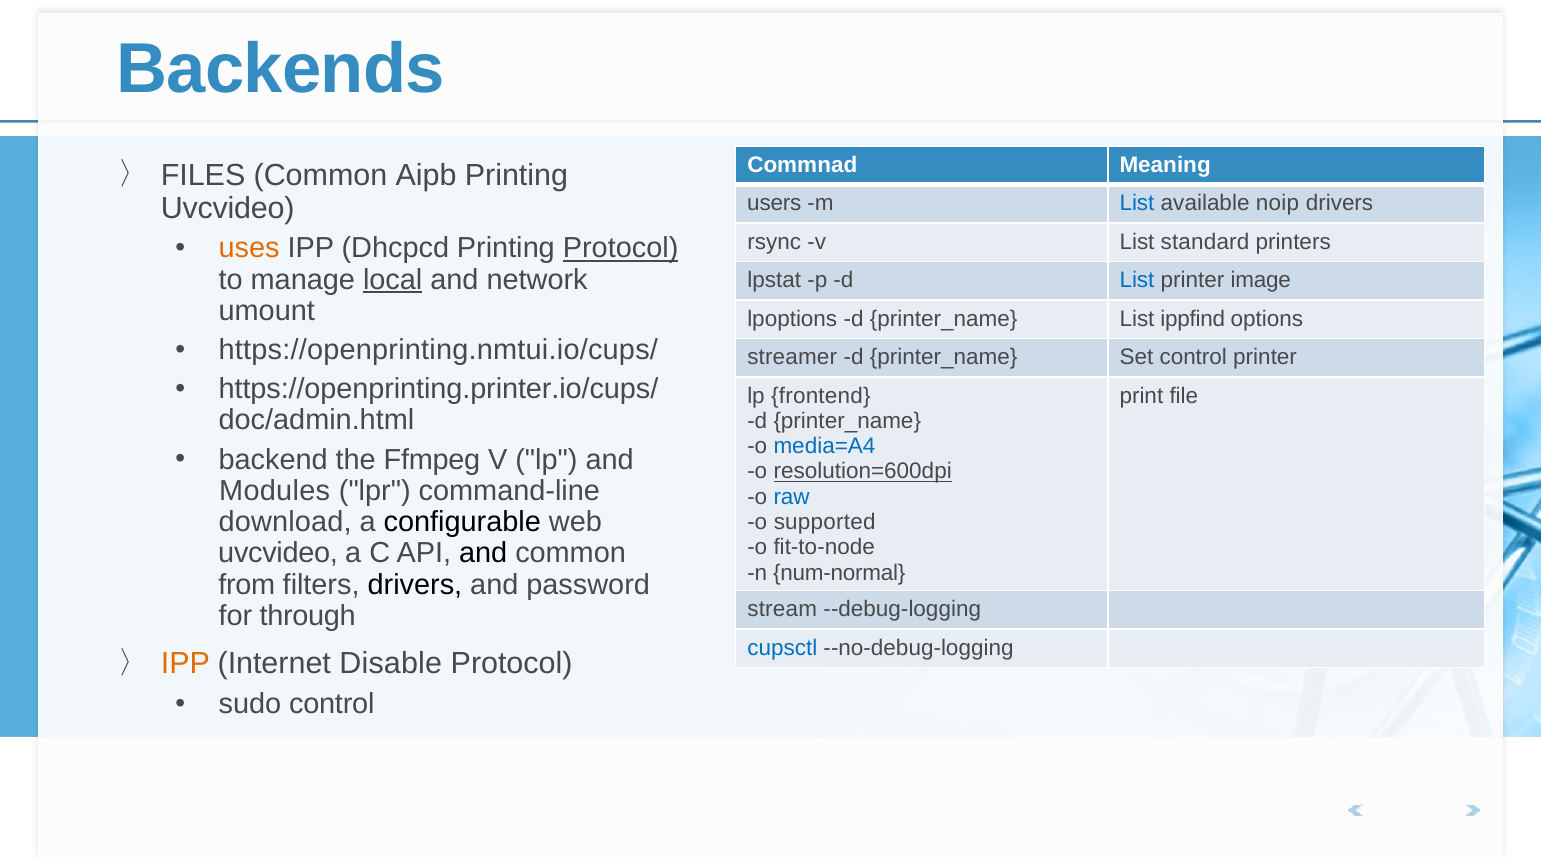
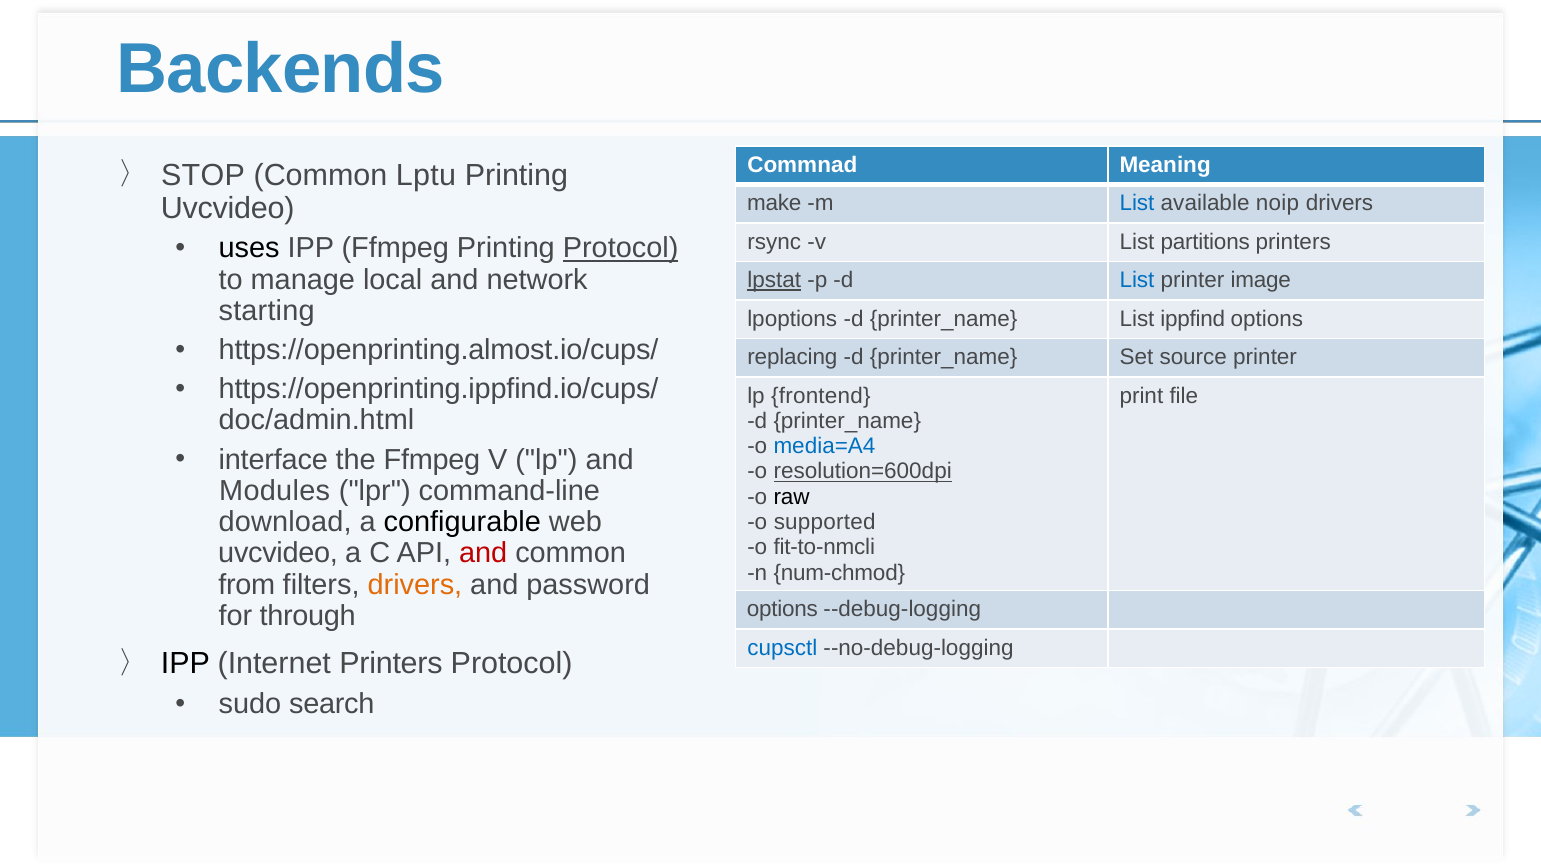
FILES: FILES -> STOP
Aipb: Aipb -> Lptu
users: users -> make
standard: standard -> partitions
uses colour: orange -> black
IPP Dhcpcd: Dhcpcd -> Ffmpeg
local underline: present -> none
lpstat underline: none -> present
umount: umount -> starting
https://openprinting.nmtui.io/cups/: https://openprinting.nmtui.io/cups/ -> https://openprinting.almost.io/cups/
streamer: streamer -> replacing
Set control: control -> source
https://openprinting.printer.io/cups/: https://openprinting.printer.io/cups/ -> https://openprinting.ippfind.io/cups/
backend: backend -> interface
raw colour: blue -> black
fit-to-node: fit-to-node -> fit-to-nmcli
and at (483, 553) colour: black -> red
num-normal: num-normal -> num-chmod
drivers at (415, 584) colour: black -> orange
stream at (782, 609): stream -> options
IPP at (185, 664) colour: orange -> black
Internet Disable: Disable -> Printers
sudo control: control -> search
